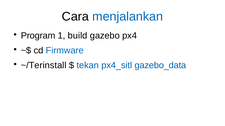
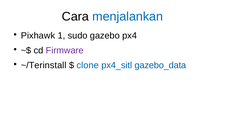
Program: Program -> Pixhawk
build: build -> sudo
Firmware colour: blue -> purple
tekan: tekan -> clone
